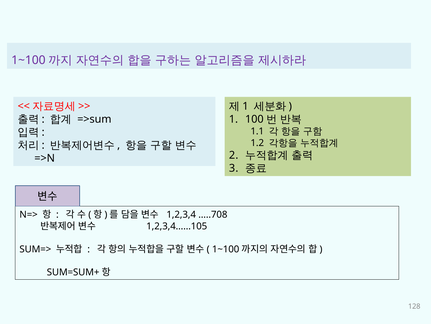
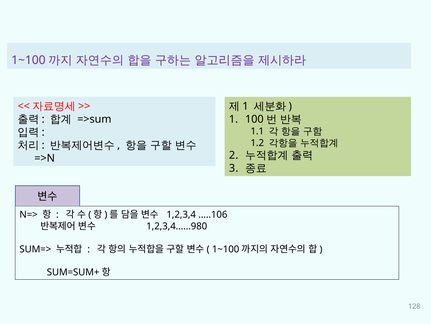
…..708: …..708 -> …..106
1,2,3,4……105: 1,2,3,4……105 -> 1,2,3,4……980
